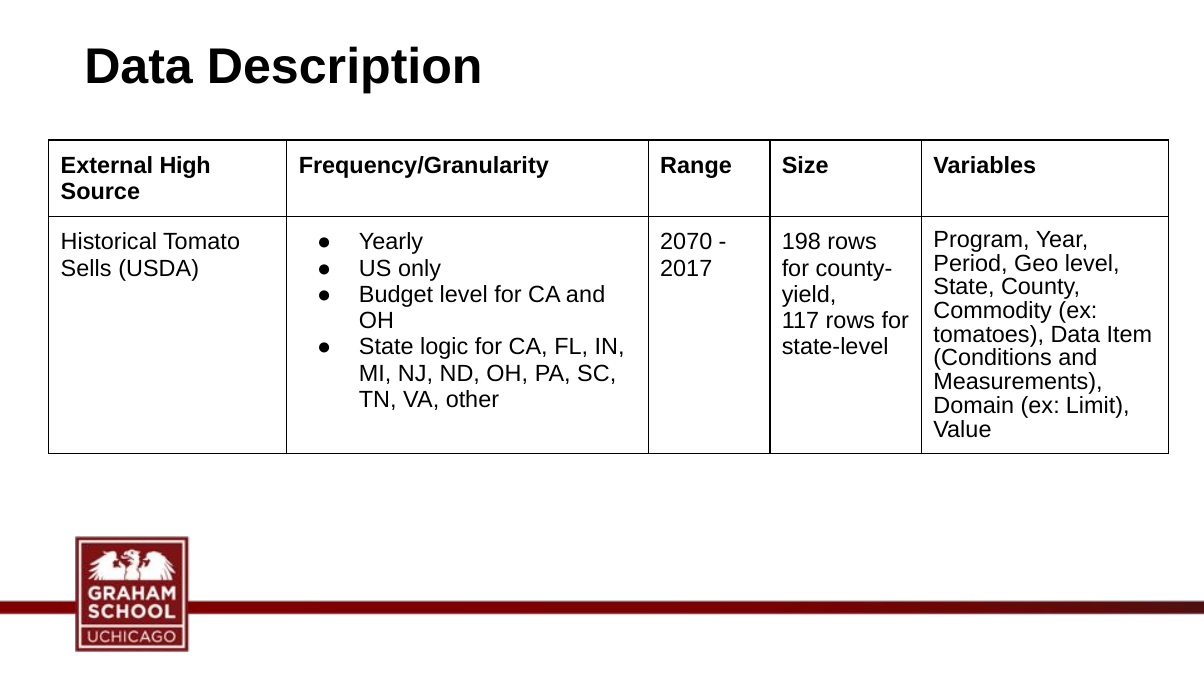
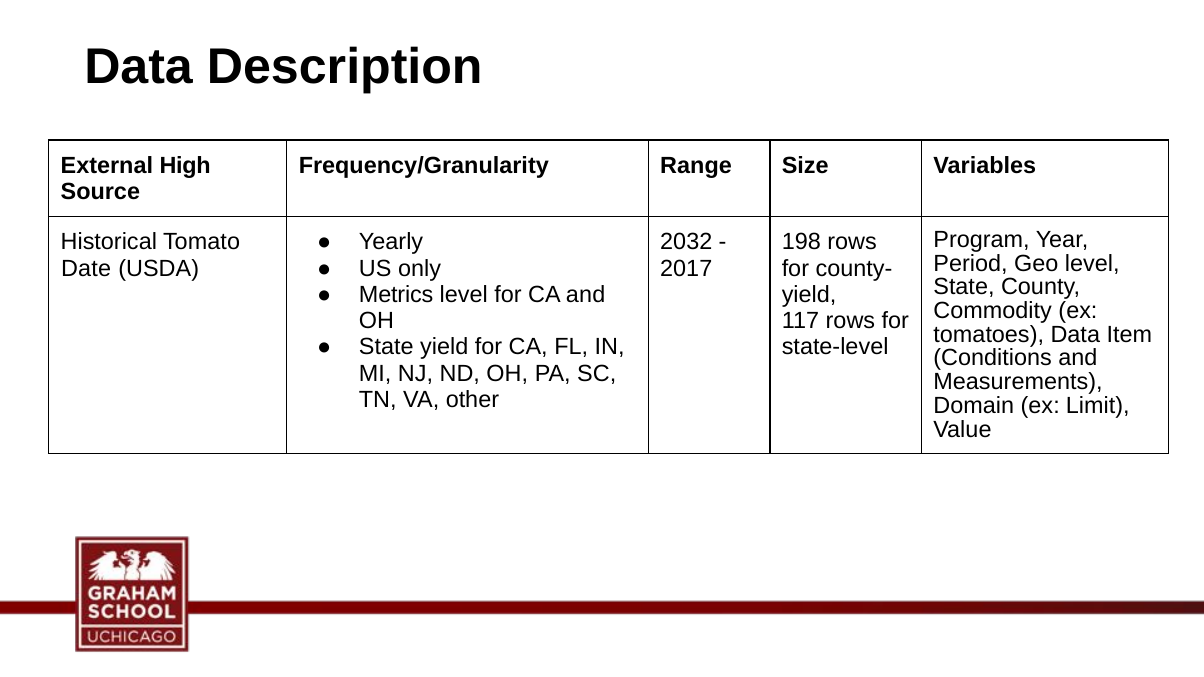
2070: 2070 -> 2032
Sells: Sells -> Date
Budget: Budget -> Metrics
State logic: logic -> yield
